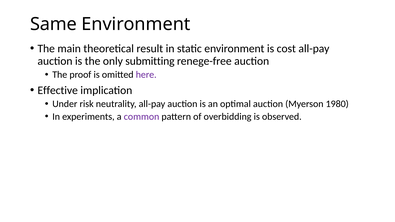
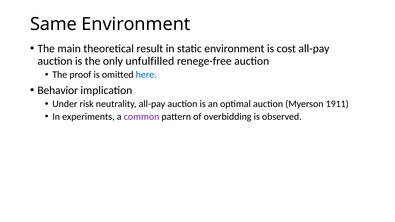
submitting: submitting -> unfulfilled
here colour: purple -> blue
Effective: Effective -> Behavior
1980: 1980 -> 1911
